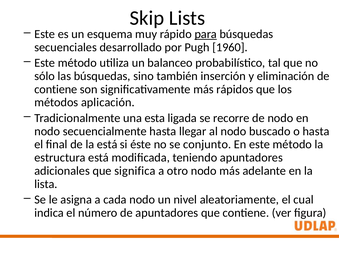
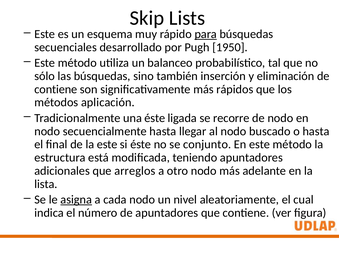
1960: 1960 -> 1950
una esta: esta -> éste
la está: está -> este
significa: significa -> arreglos
asigna underline: none -> present
